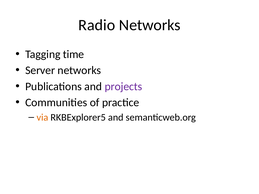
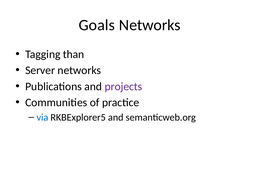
Radio: Radio -> Goals
time: time -> than
via colour: orange -> blue
